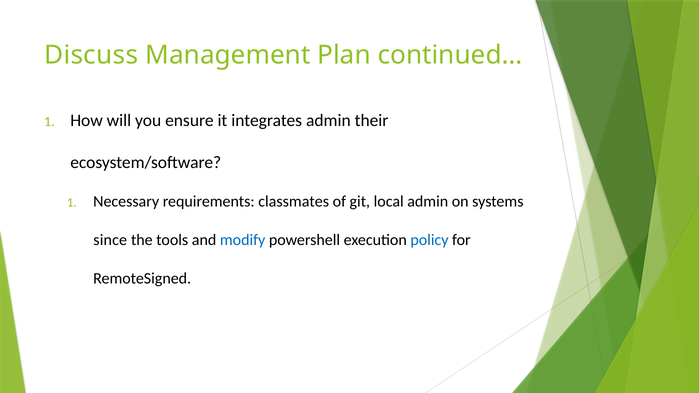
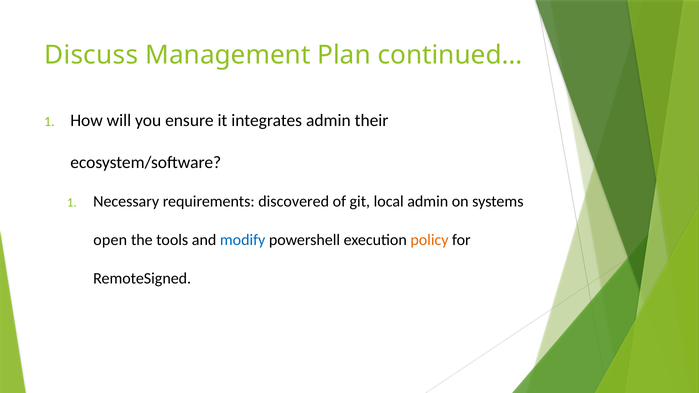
classmates: classmates -> discovered
since: since -> open
policy colour: blue -> orange
